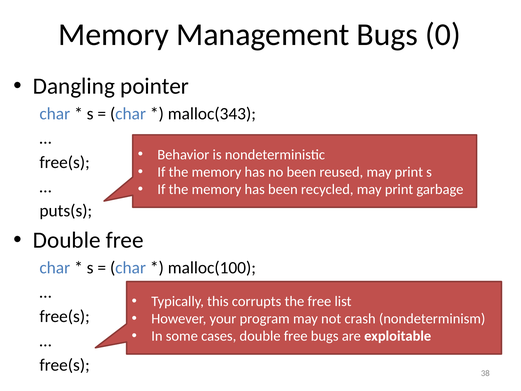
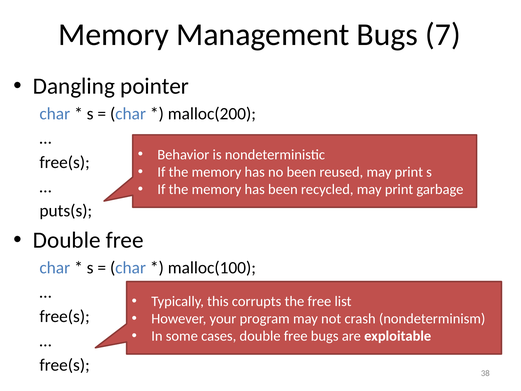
0: 0 -> 7
malloc(343: malloc(343 -> malloc(200
